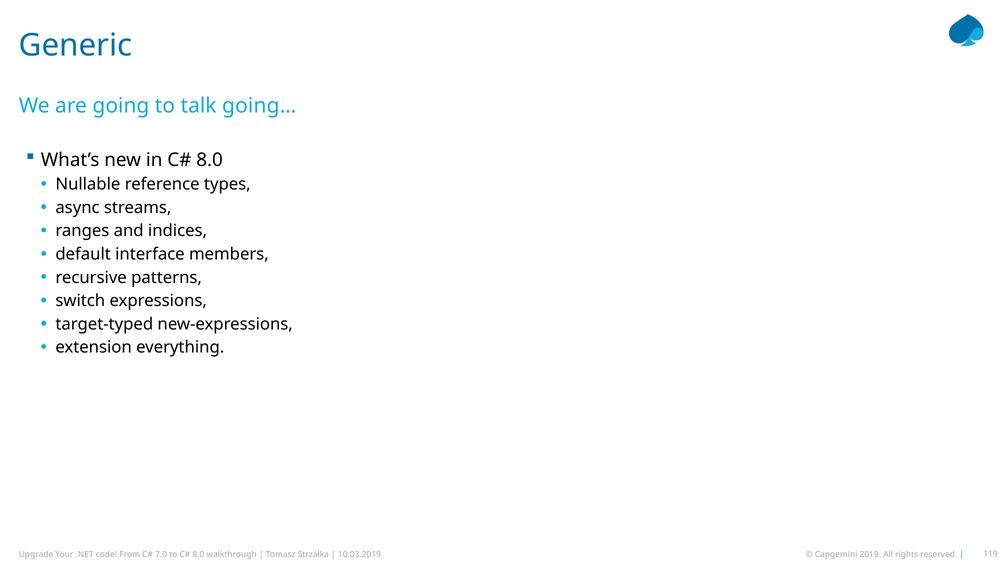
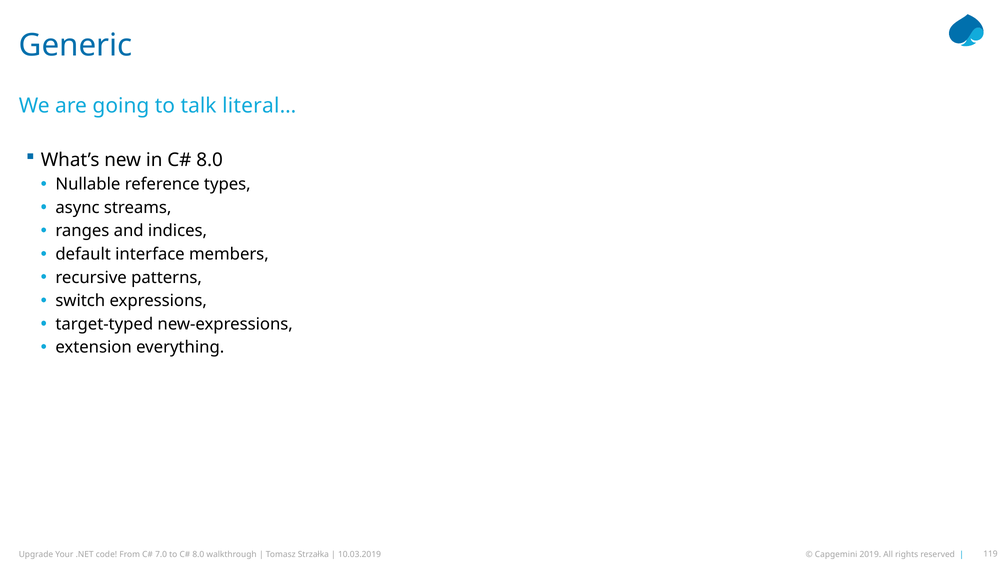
going…: going… -> literal…
